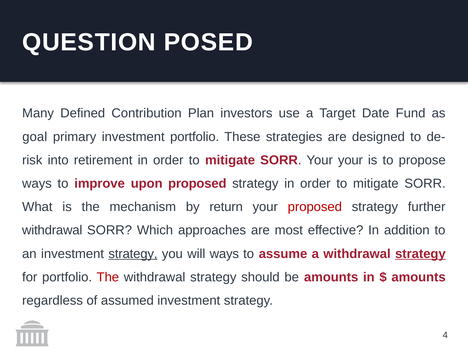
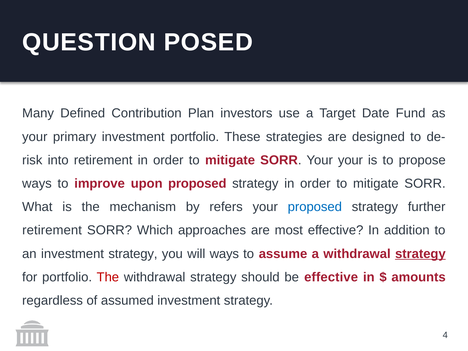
goal at (35, 137): goal -> your
return: return -> refers
proposed at (315, 207) colour: red -> blue
withdrawal at (52, 230): withdrawal -> retirement
strategy at (133, 254) underline: present -> none
be amounts: amounts -> effective
